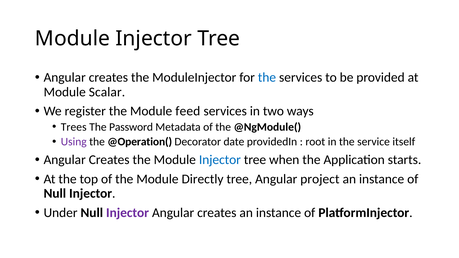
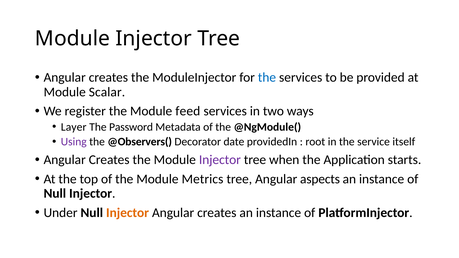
Trees: Trees -> Layer
@Operation(: @Operation( -> @Observers(
Injector at (220, 160) colour: blue -> purple
Directly: Directly -> Metrics
project: project -> aspects
Injector at (128, 213) colour: purple -> orange
